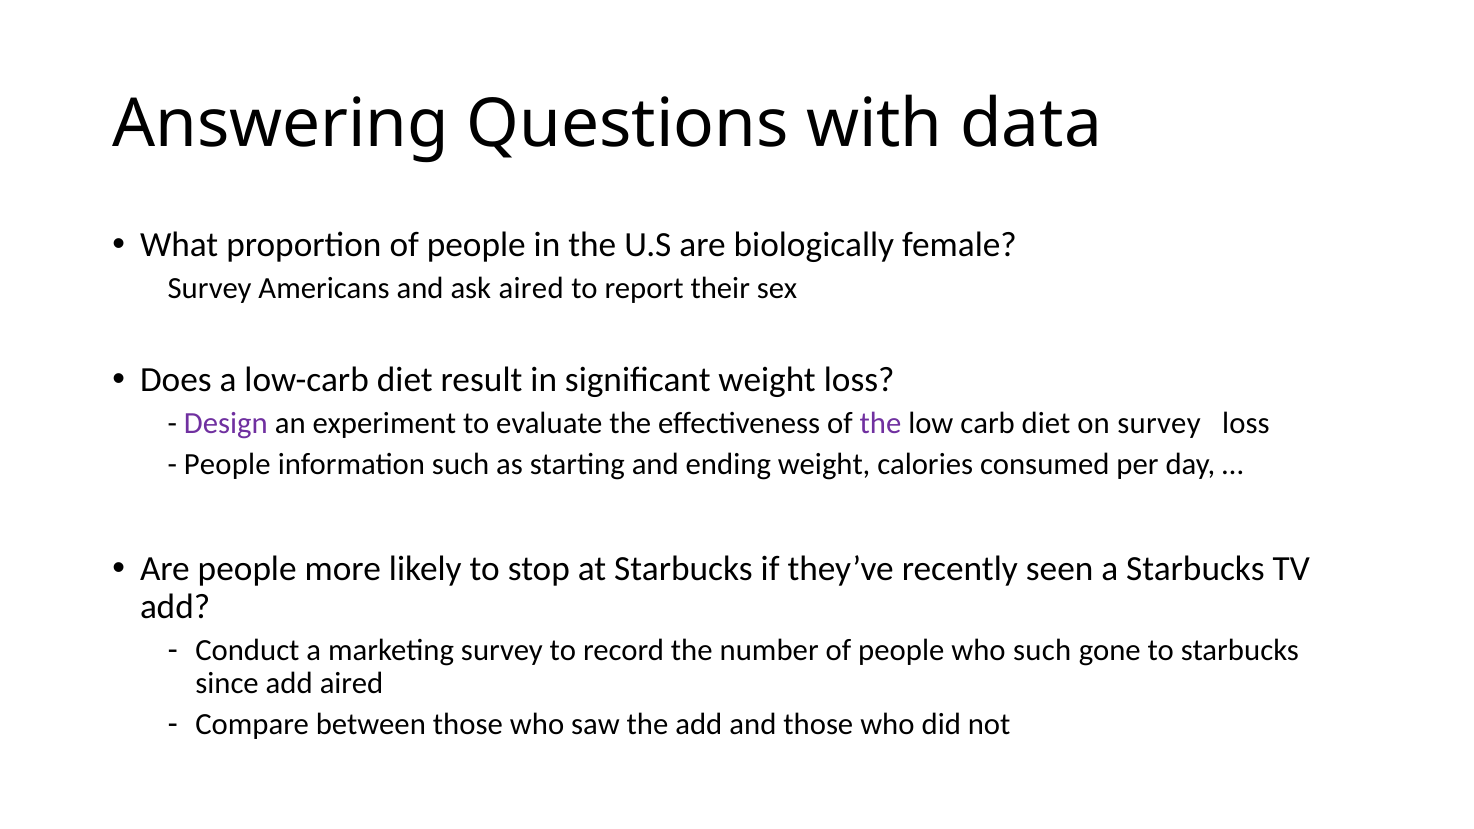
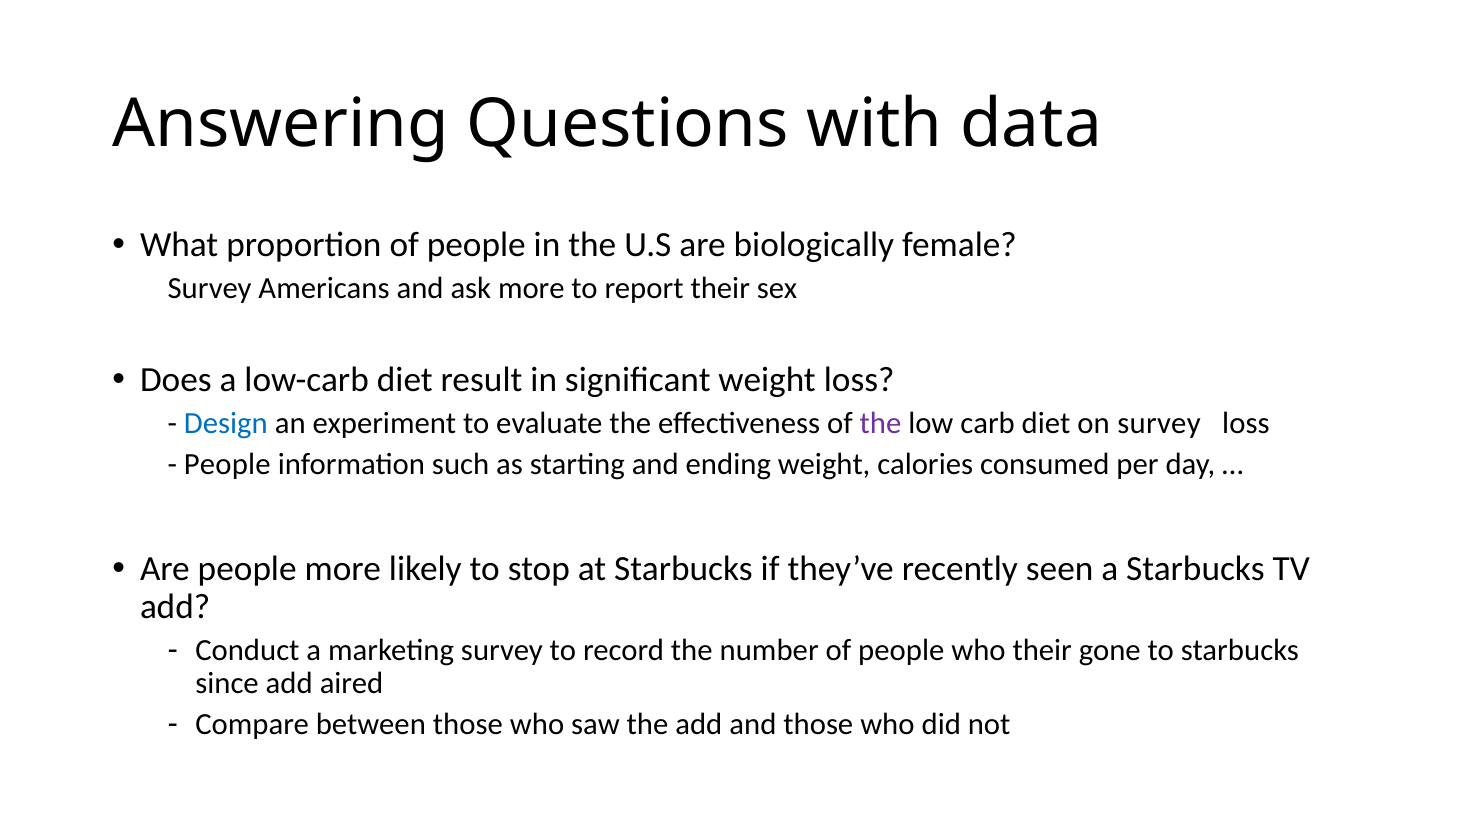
ask aired: aired -> more
Design colour: purple -> blue
who such: such -> their
